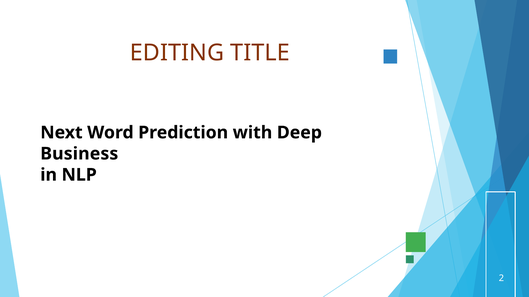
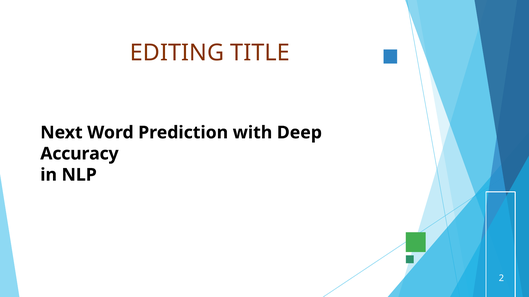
Business: Business -> Accuracy
